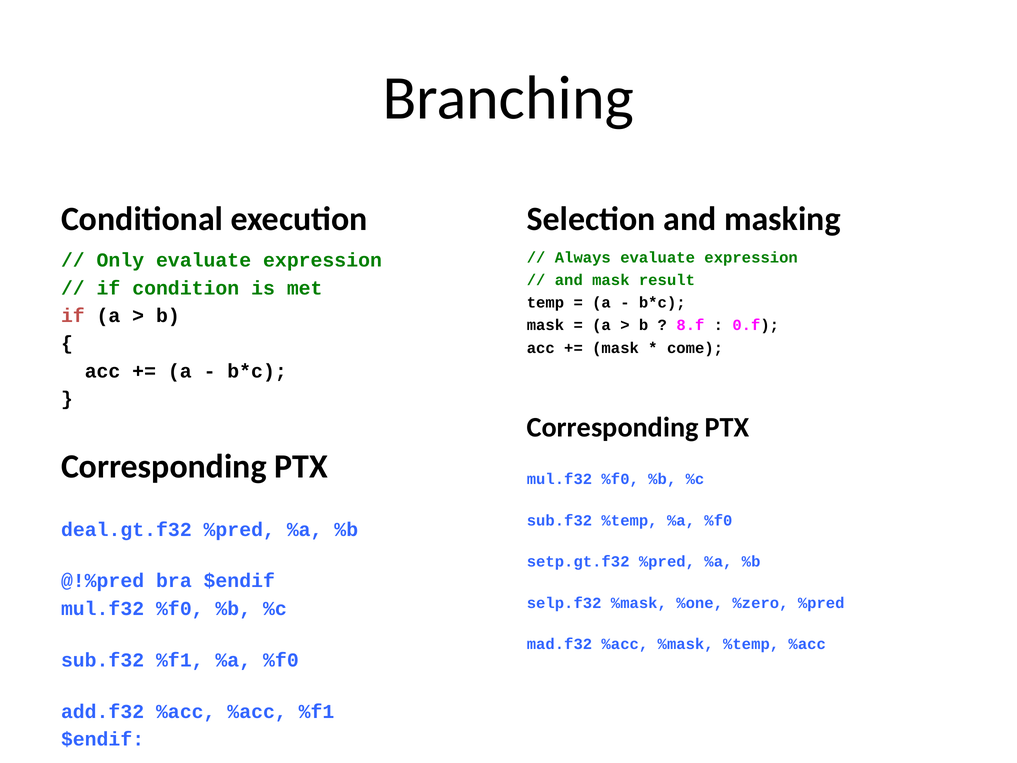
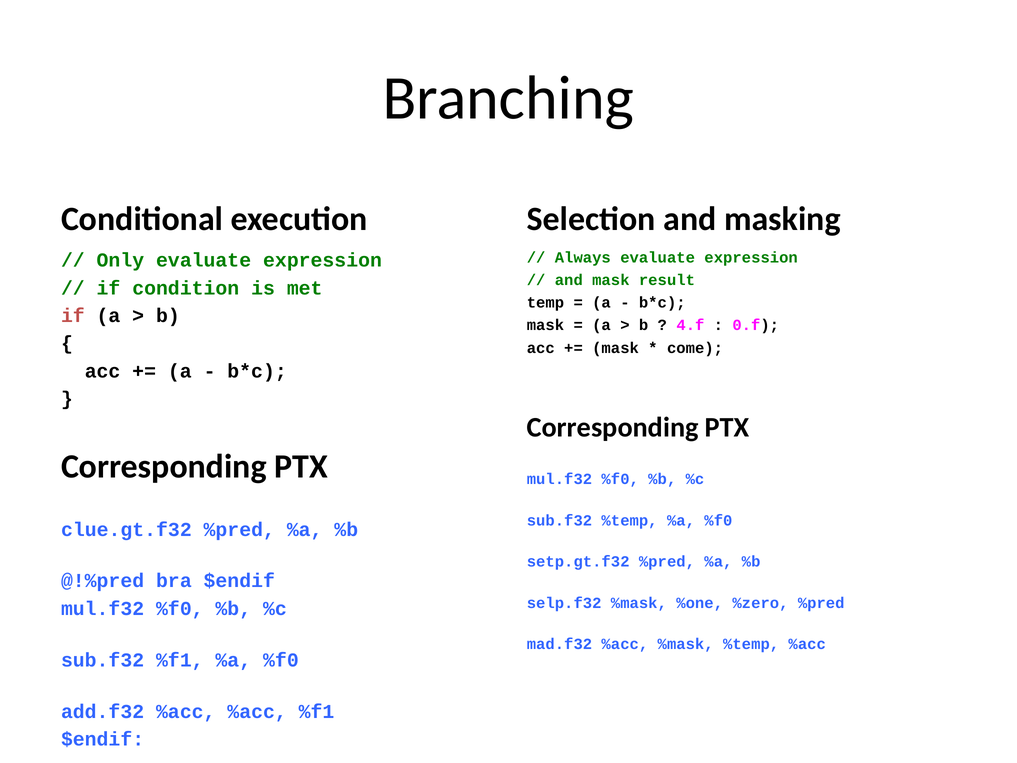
8.f: 8.f -> 4.f
deal.gt.f32: deal.gt.f32 -> clue.gt.f32
